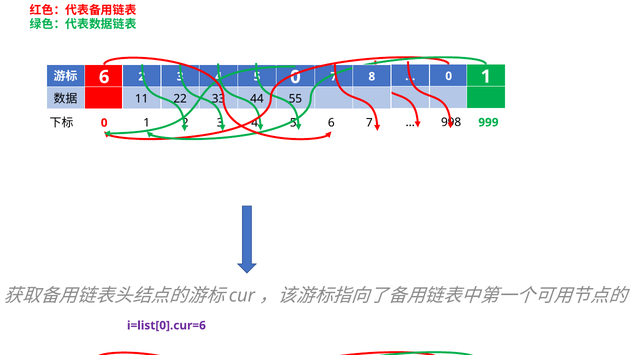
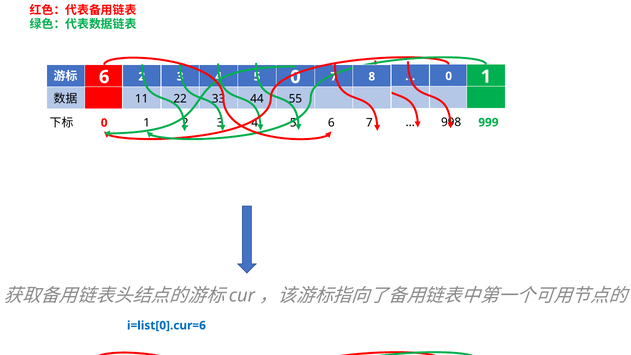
i=list[0].cur=6 colour: purple -> blue
